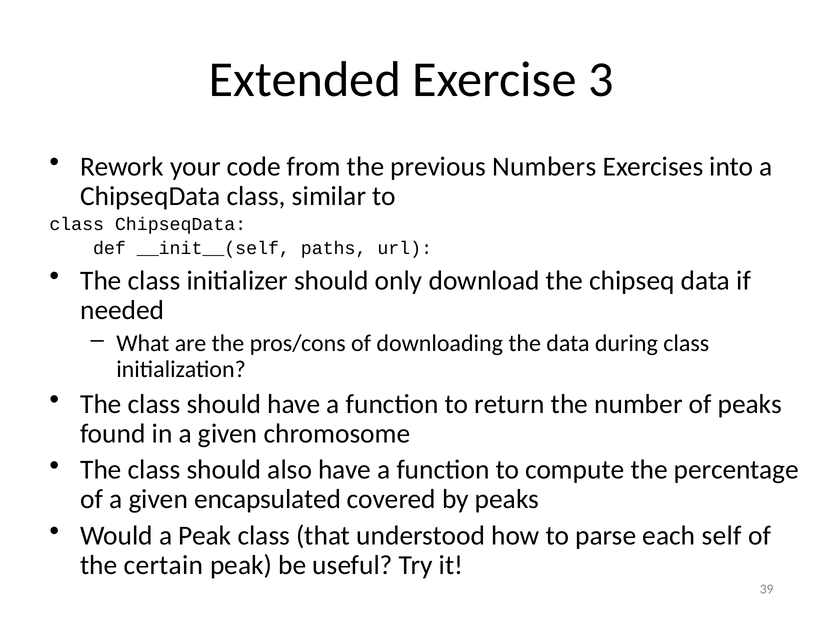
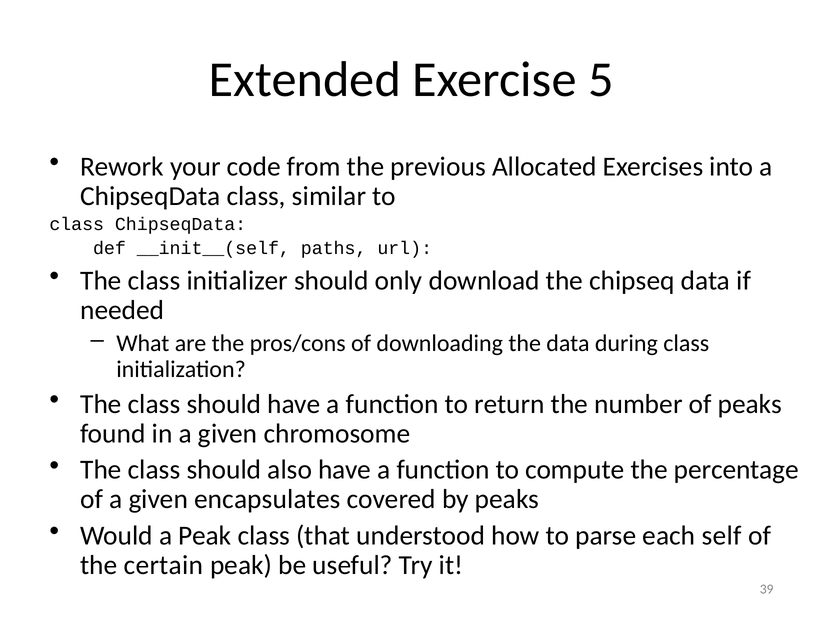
3: 3 -> 5
Numbers: Numbers -> Allocated
encapsulated: encapsulated -> encapsulates
